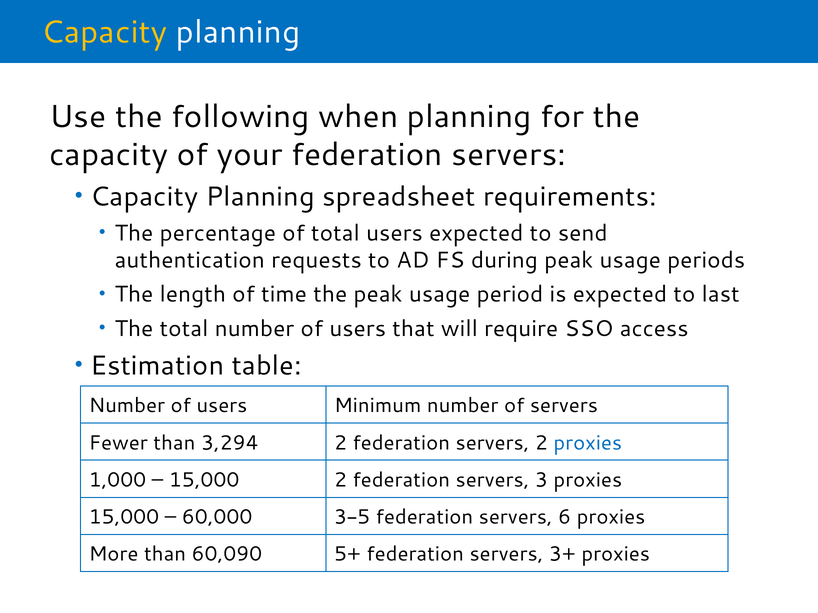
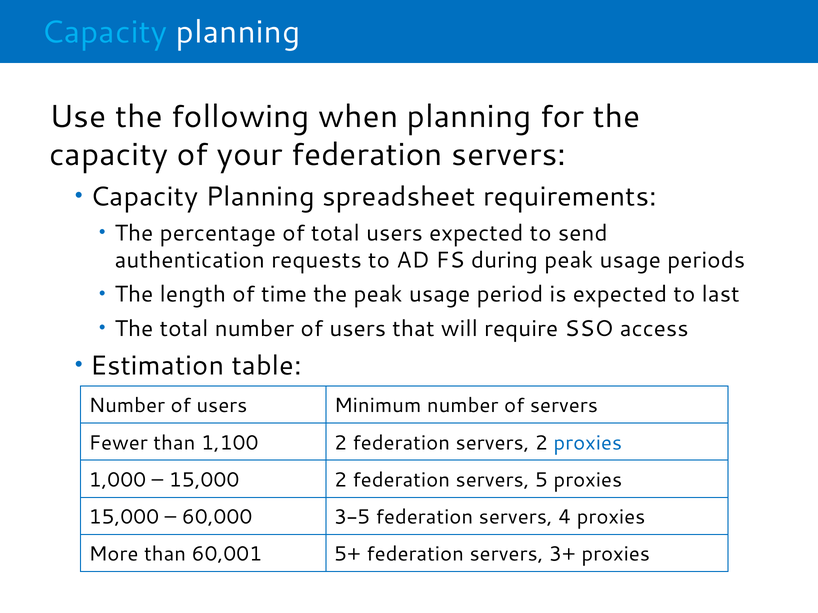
Capacity at (104, 32) colour: yellow -> light blue
3,294: 3,294 -> 1,100
3: 3 -> 5
6: 6 -> 4
60,090: 60,090 -> 60,001
